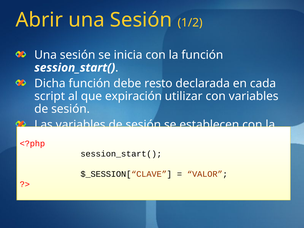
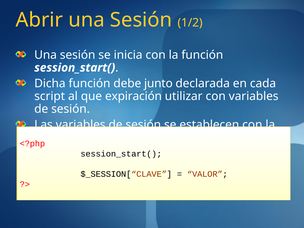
resto: resto -> junto
